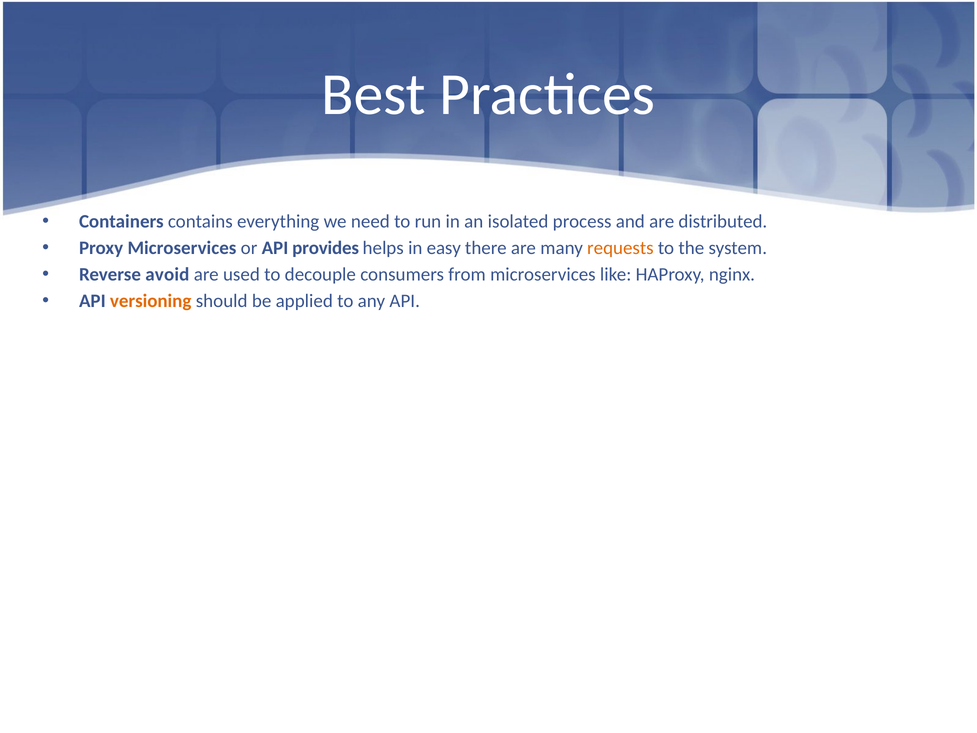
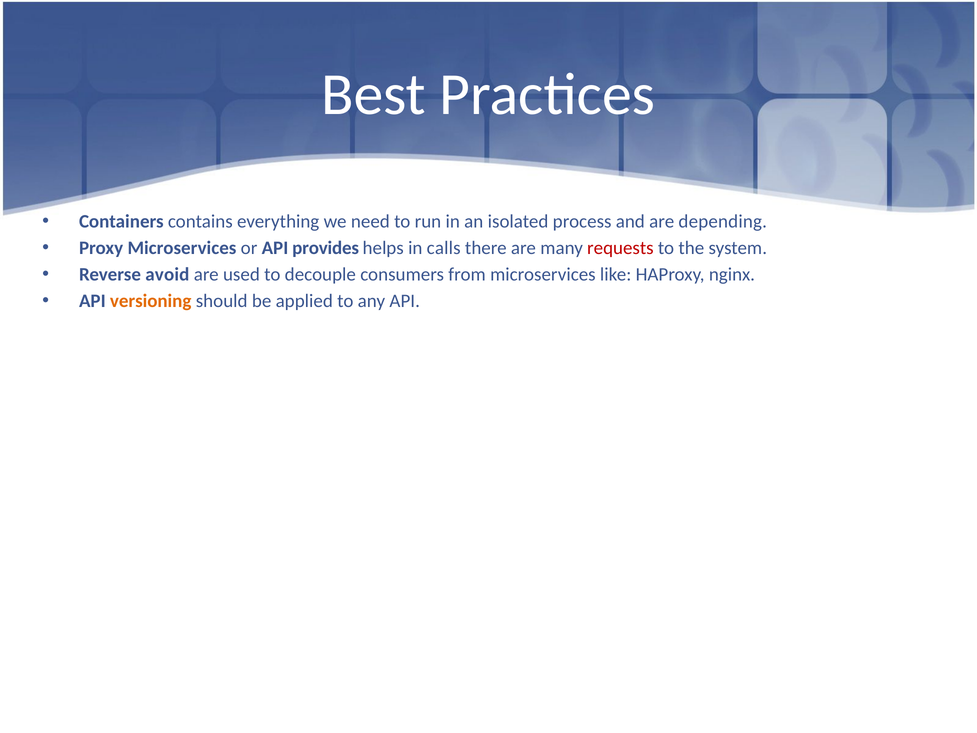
distributed: distributed -> depending
easy: easy -> calls
requests colour: orange -> red
